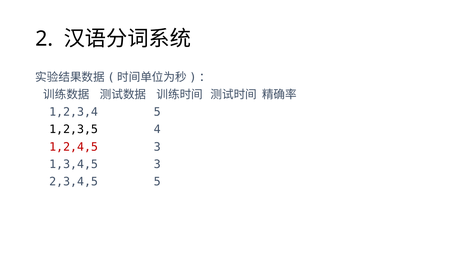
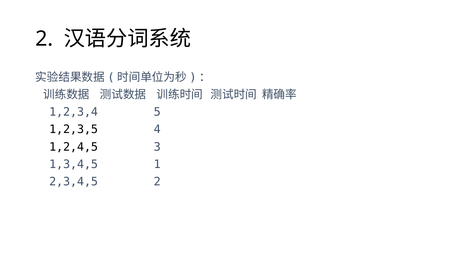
1,2,4,5 colour: red -> black
1,3,4,5 3: 3 -> 1
2,3,4,5 5: 5 -> 2
